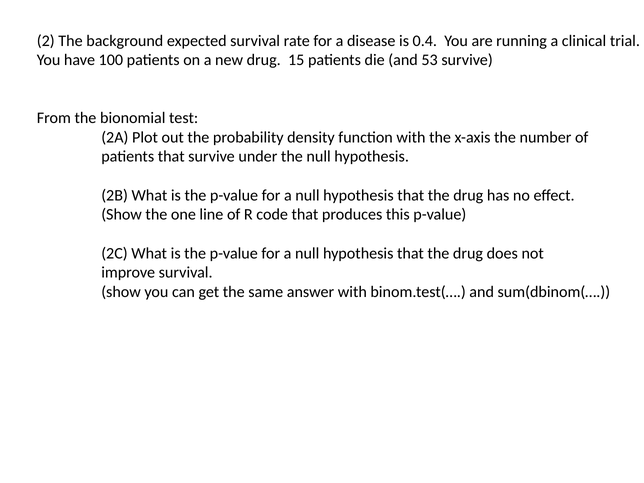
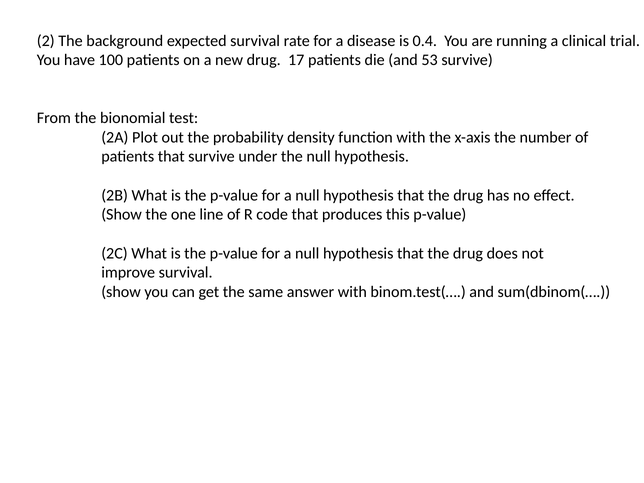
15: 15 -> 17
